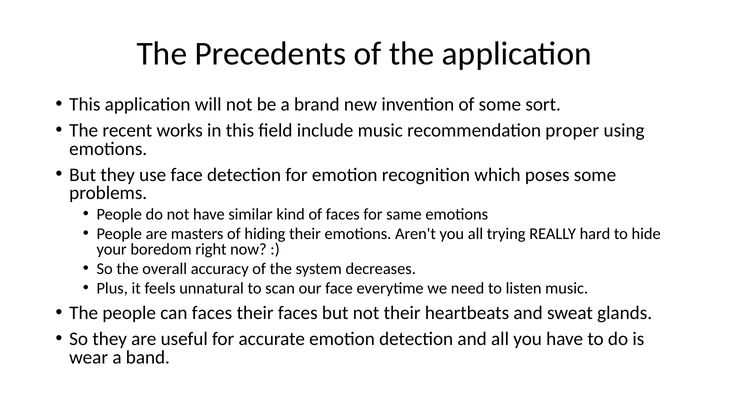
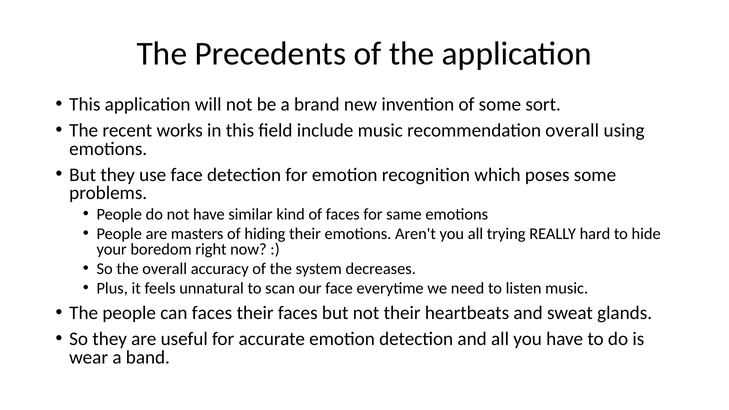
recommendation proper: proper -> overall
